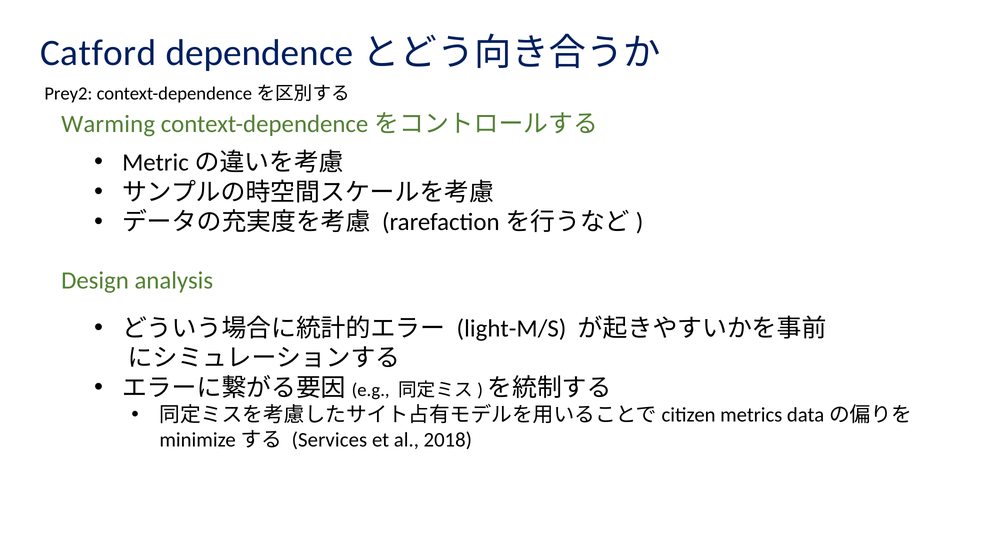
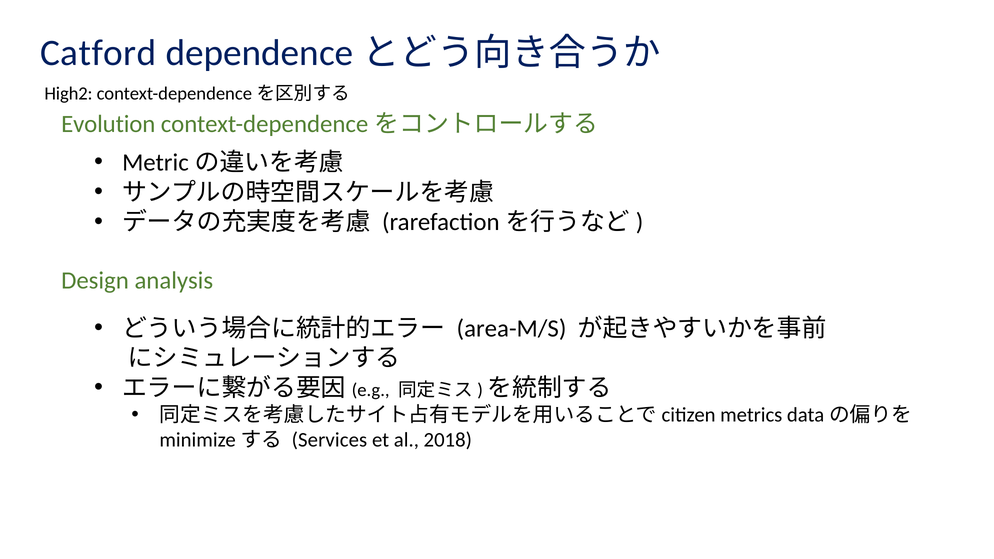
Prey2: Prey2 -> High2
Warming: Warming -> Evolution
light-M/S: light-M/S -> area-M/S
